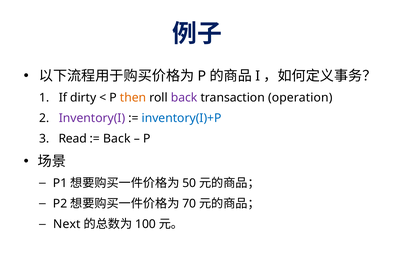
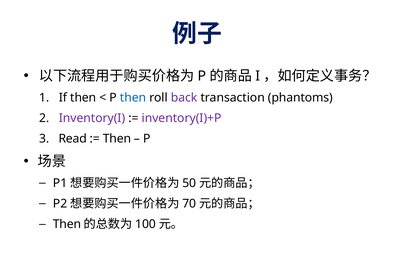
If dirty: dirty -> then
then at (133, 98) colour: orange -> blue
operation: operation -> phantoms
inventory(I)+P colour: blue -> purple
Back at (117, 139): Back -> Then
Next at (67, 225): Next -> Then
